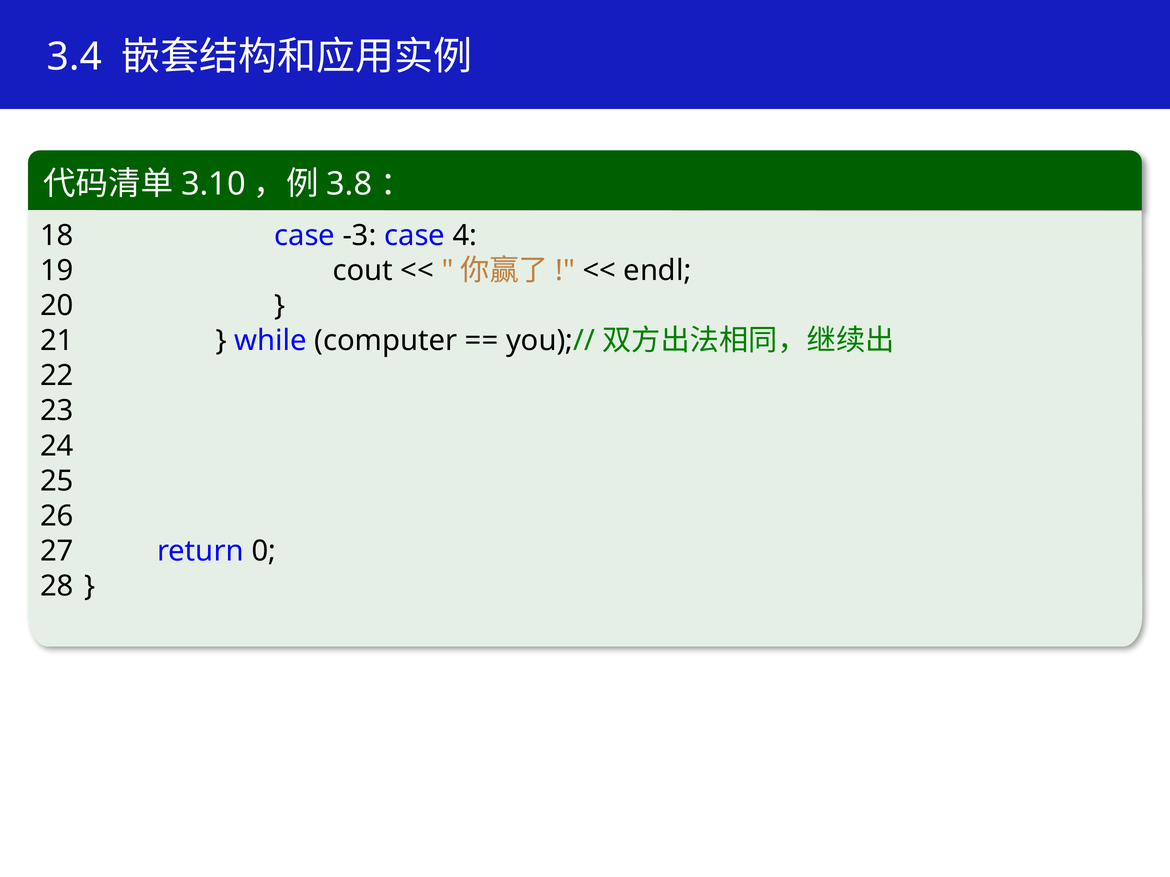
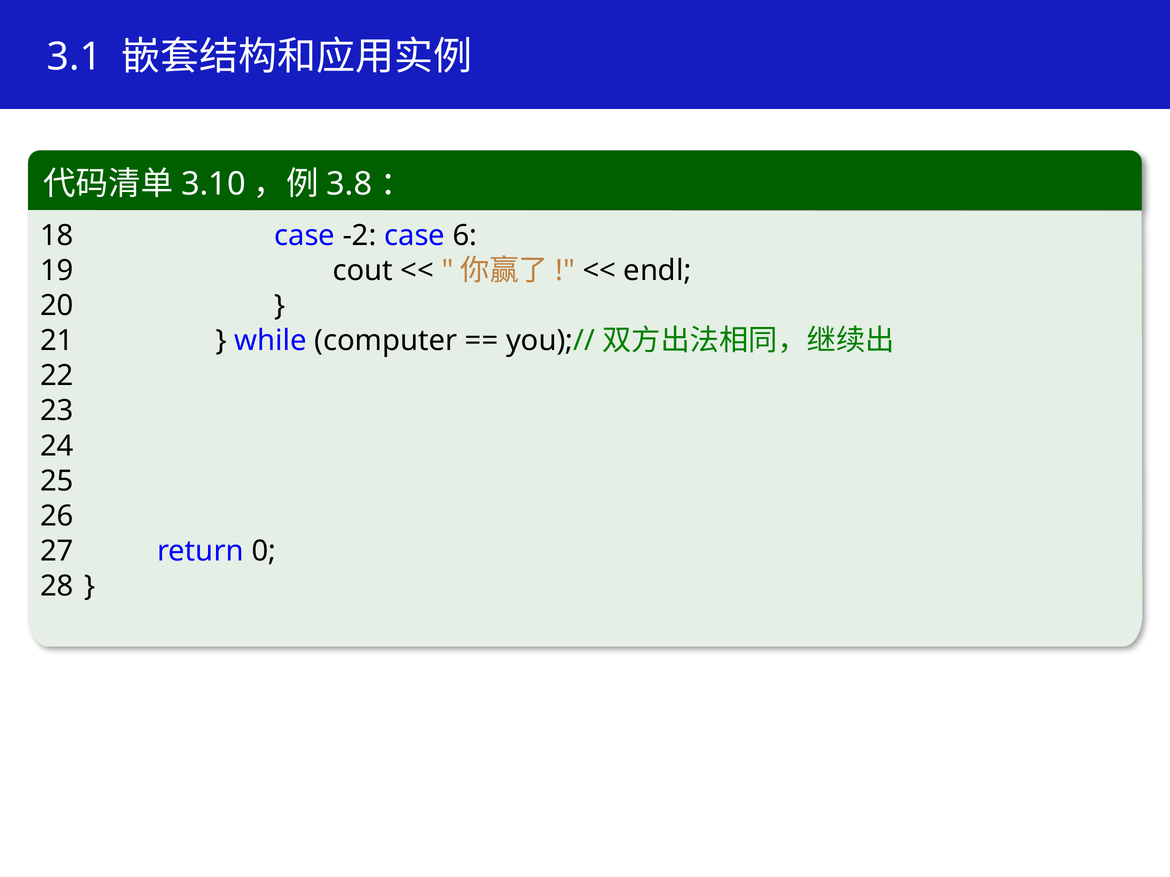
3.4: 3.4 -> 3.1
-3: -3 -> -2
4: 4 -> 6
